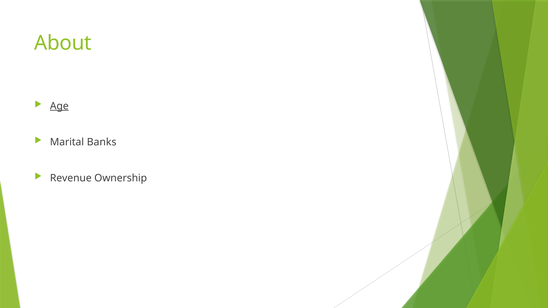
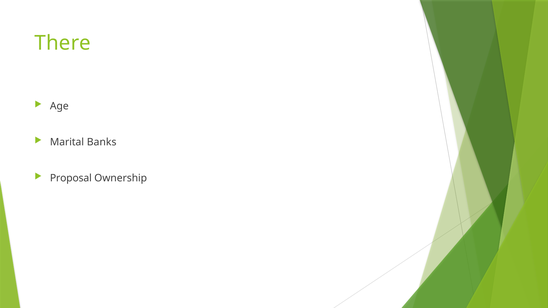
About: About -> There
Age underline: present -> none
Revenue: Revenue -> Proposal
